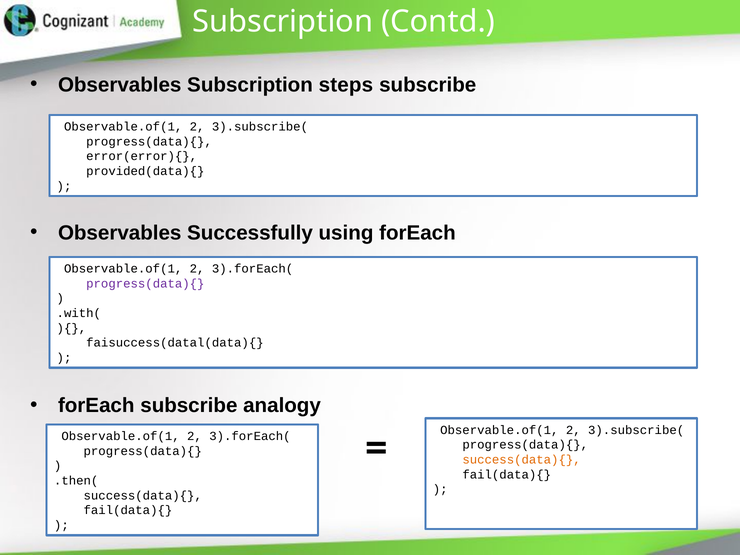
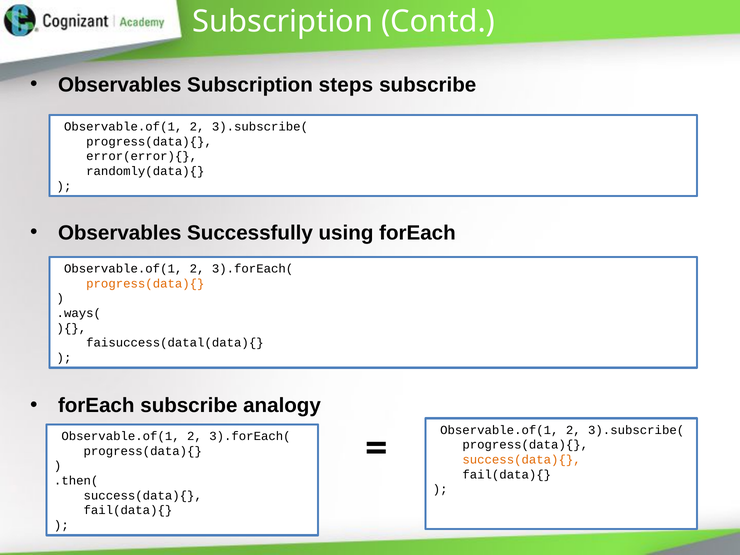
provided(data){: provided(data){ -> randomly(data){
progress(data){ at (145, 284) colour: purple -> orange
.with(: .with( -> .ways(
